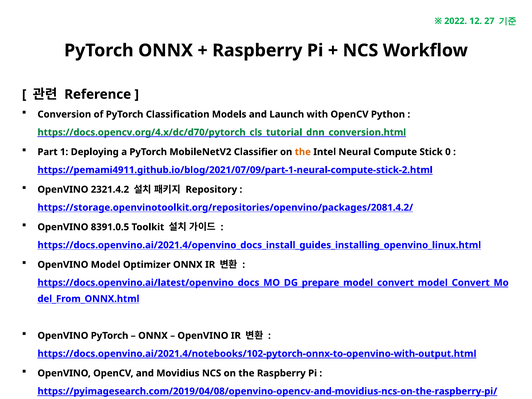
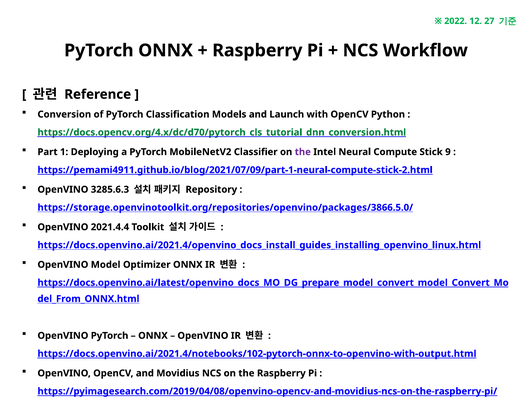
the at (303, 152) colour: orange -> purple
0: 0 -> 9
2321.4.2: 2321.4.2 -> 3285.6.3
https://storage.openvinotoolkit.org/repositories/openvino/packages/2081.4.2/: https://storage.openvinotoolkit.org/repositories/openvino/packages/2081.4.2/ -> https://storage.openvinotoolkit.org/repositories/openvino/packages/3866.5.0/
8391.0.5: 8391.0.5 -> 2021.4.4
